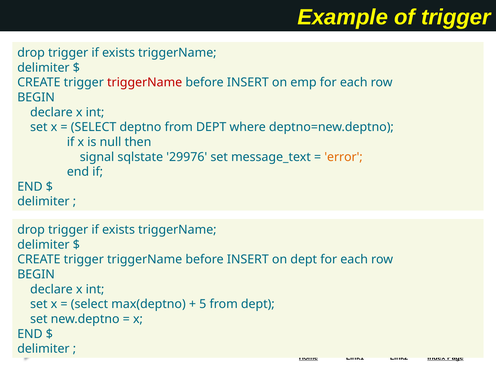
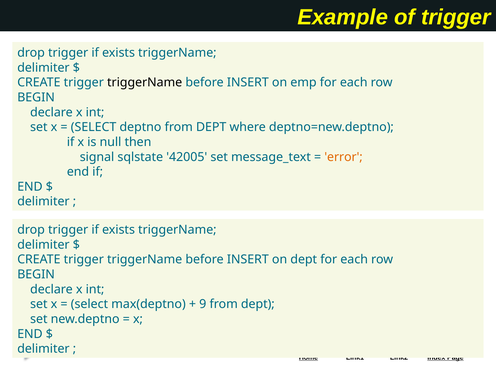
triggerName at (145, 83) colour: red -> black
29976: 29976 -> 42005
5: 5 -> 9
